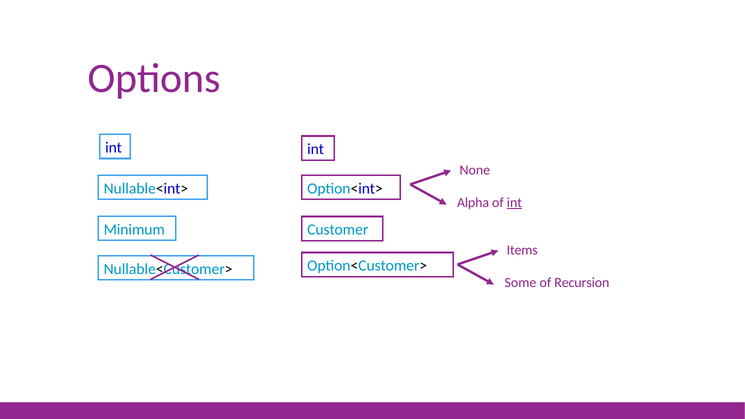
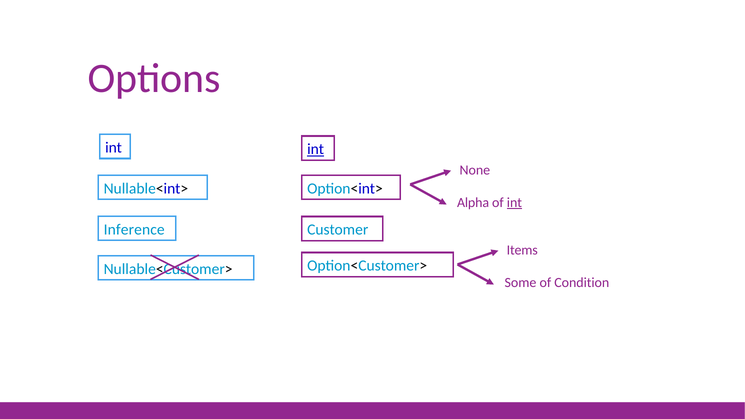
int at (316, 149) underline: none -> present
Minimum: Minimum -> Inference
Recursion: Recursion -> Condition
